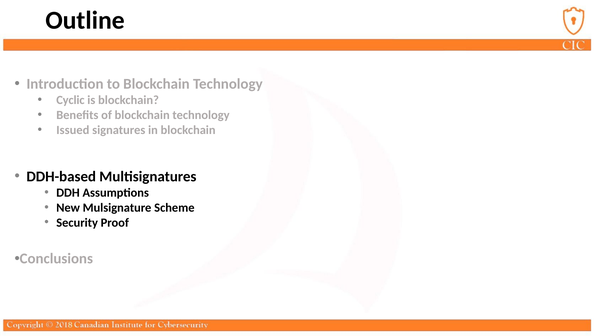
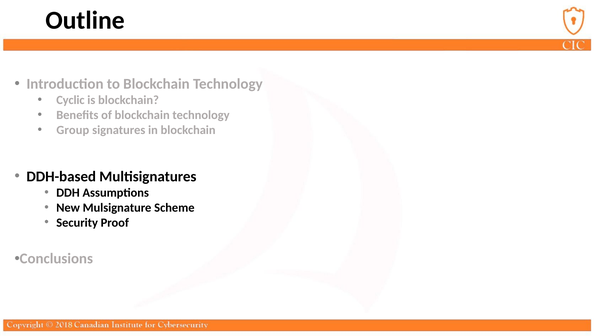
Issued: Issued -> Group
